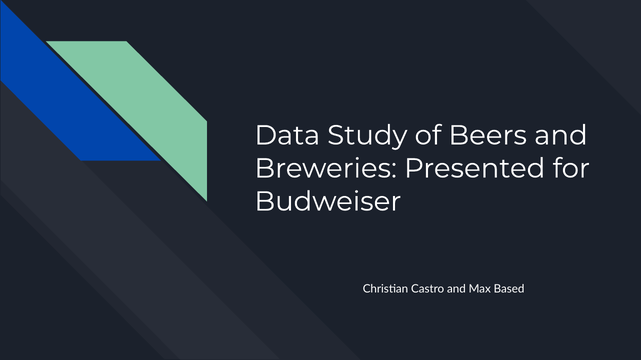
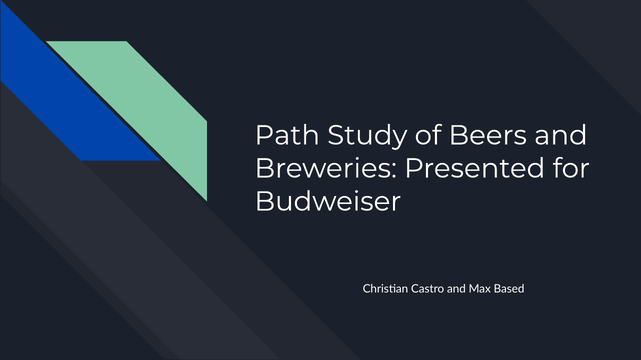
Data: Data -> Path
